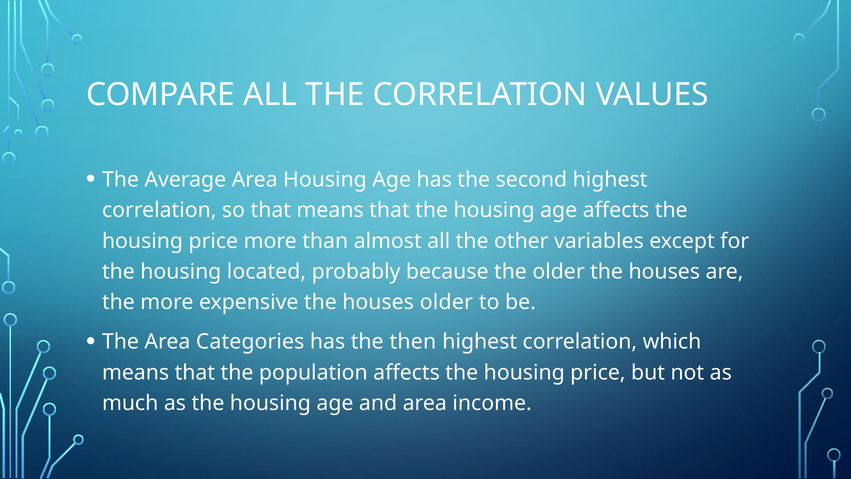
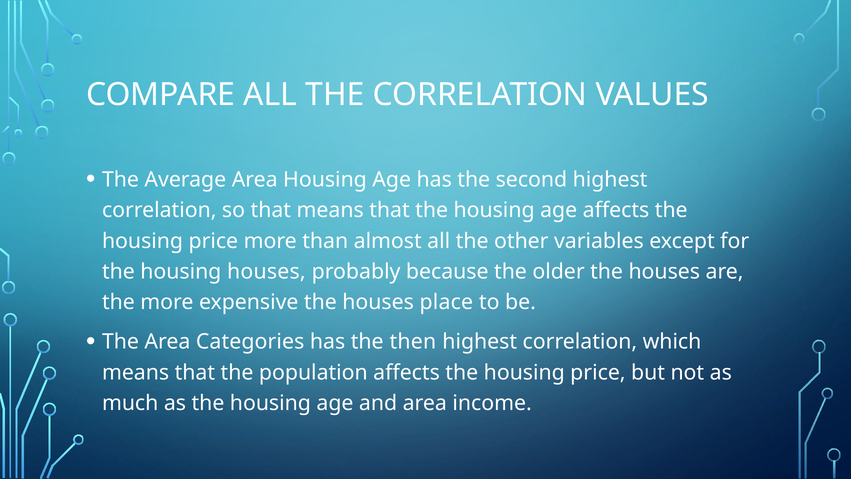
housing located: located -> houses
houses older: older -> place
